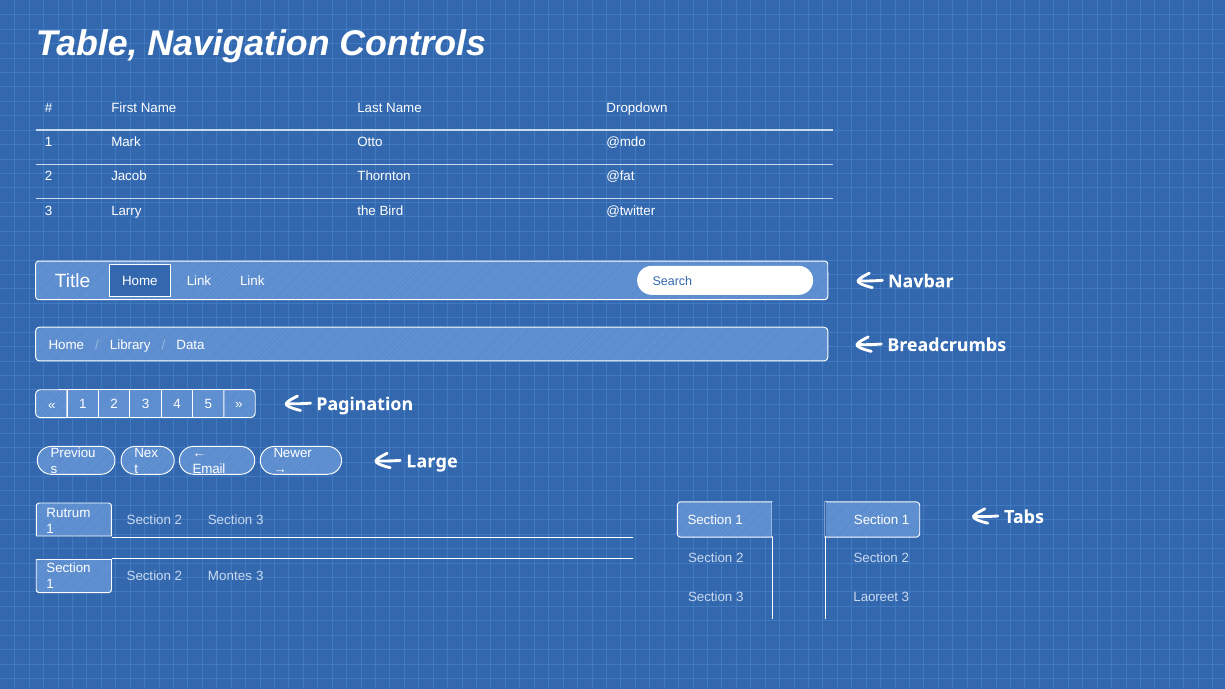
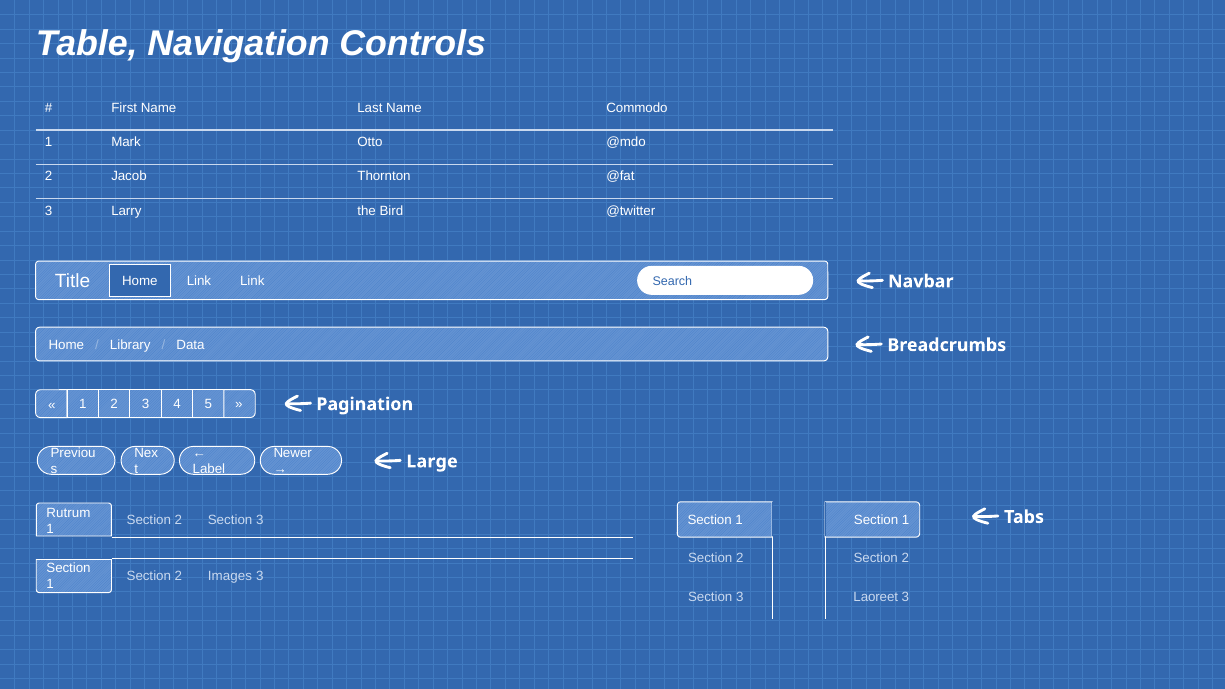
Dropdown: Dropdown -> Commodo
Email: Email -> Label
Montes: Montes -> Images
